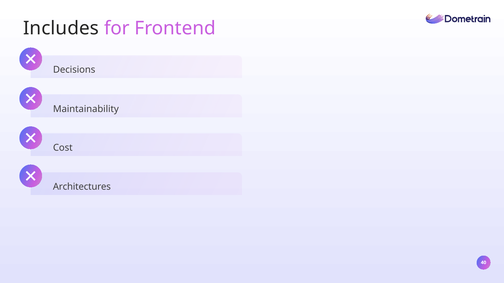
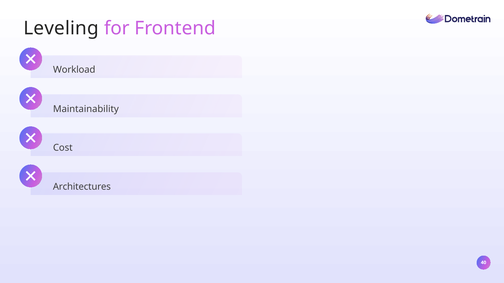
Includes: Includes -> Leveling
Decisions: Decisions -> Workload
